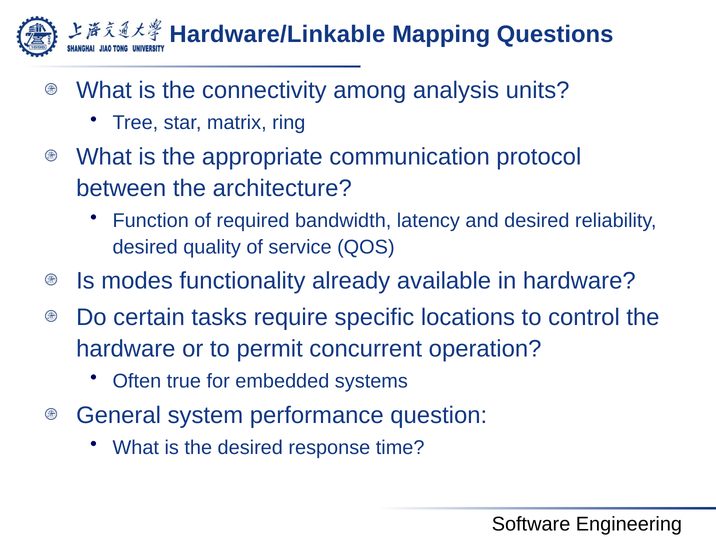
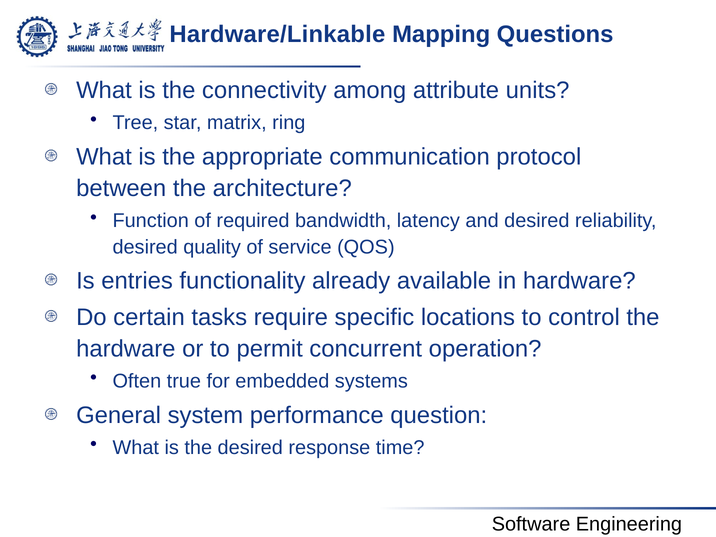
analysis: analysis -> attribute
modes: modes -> entries
